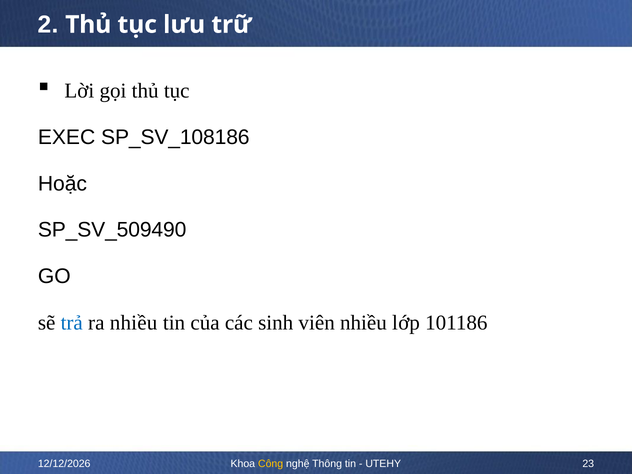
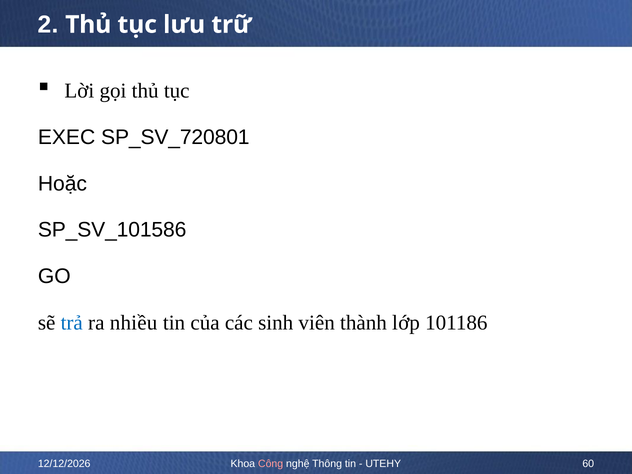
SP_SV_108186: SP_SV_108186 -> SP_SV_720801
SP_SV_509490: SP_SV_509490 -> SP_SV_101586
viên nhiều: nhiều -> thành
Công colour: yellow -> pink
23: 23 -> 60
